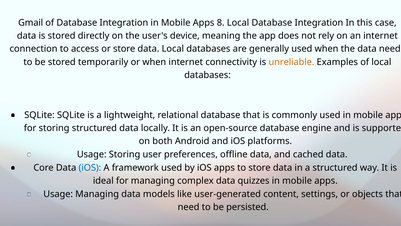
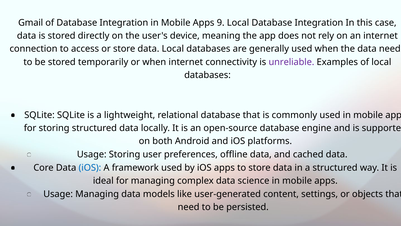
8: 8 -> 9
unreliable colour: orange -> purple
quizzes: quizzes -> science
